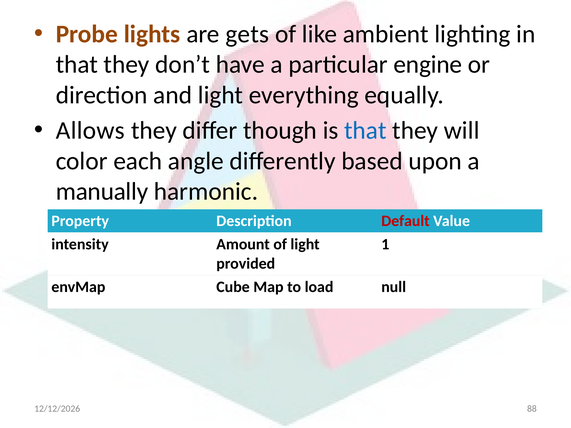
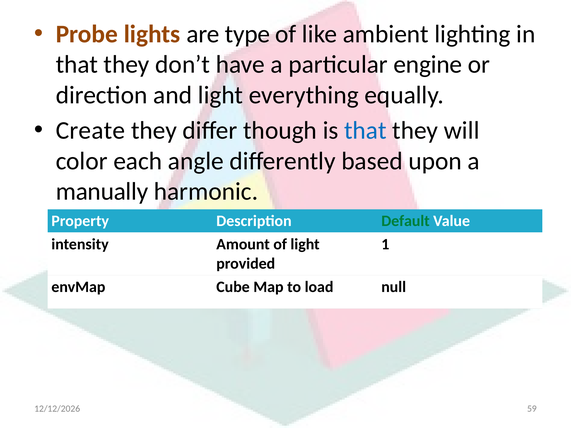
gets: gets -> type
Allows: Allows -> Create
Default colour: red -> green
88: 88 -> 59
